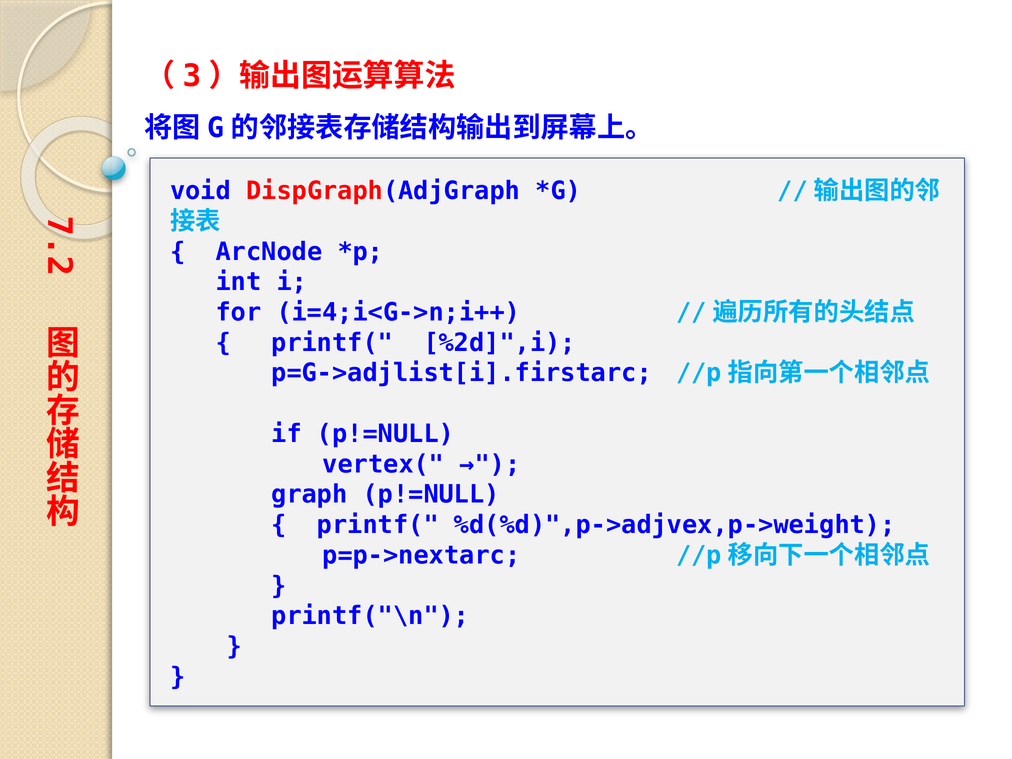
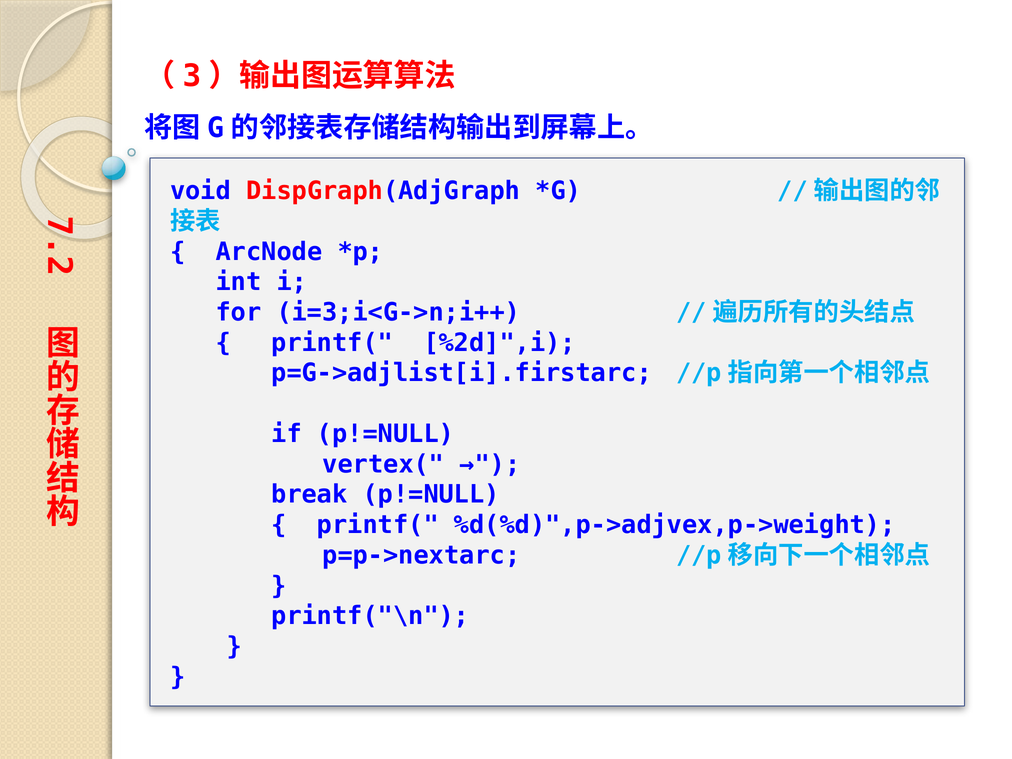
i=4;i<G->n;i++: i=4;i<G->n;i++ -> i=3;i<G->n;i++
graph: graph -> break
